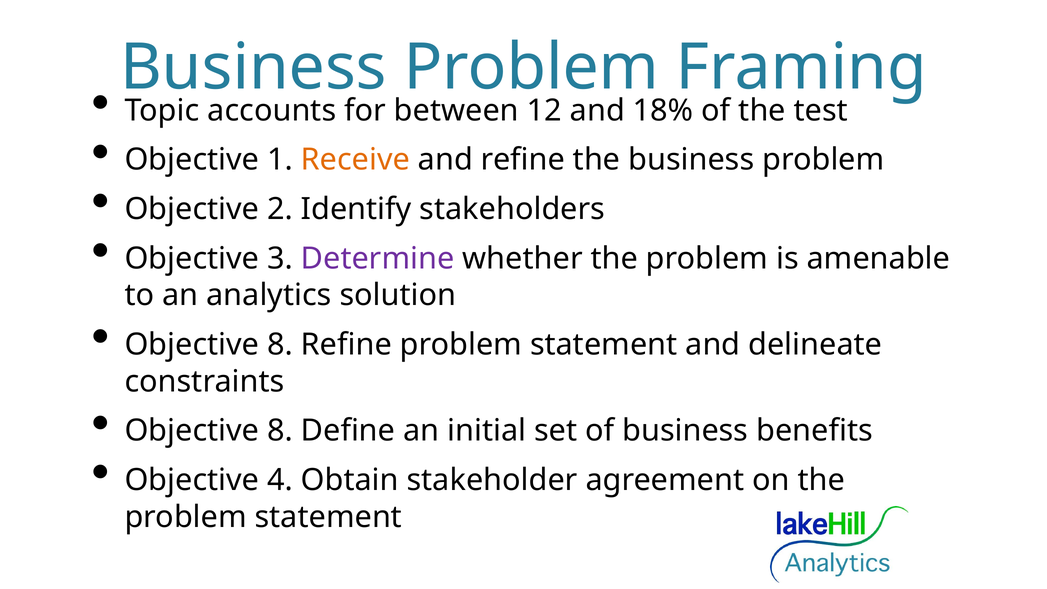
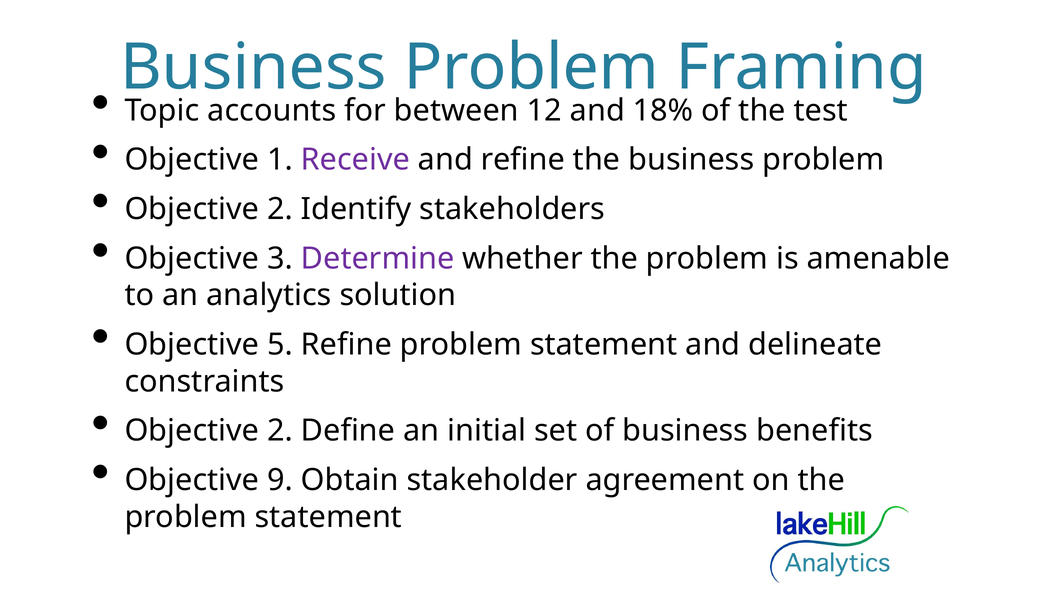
Receive colour: orange -> purple
8 at (280, 345): 8 -> 5
8 at (280, 431): 8 -> 2
4: 4 -> 9
